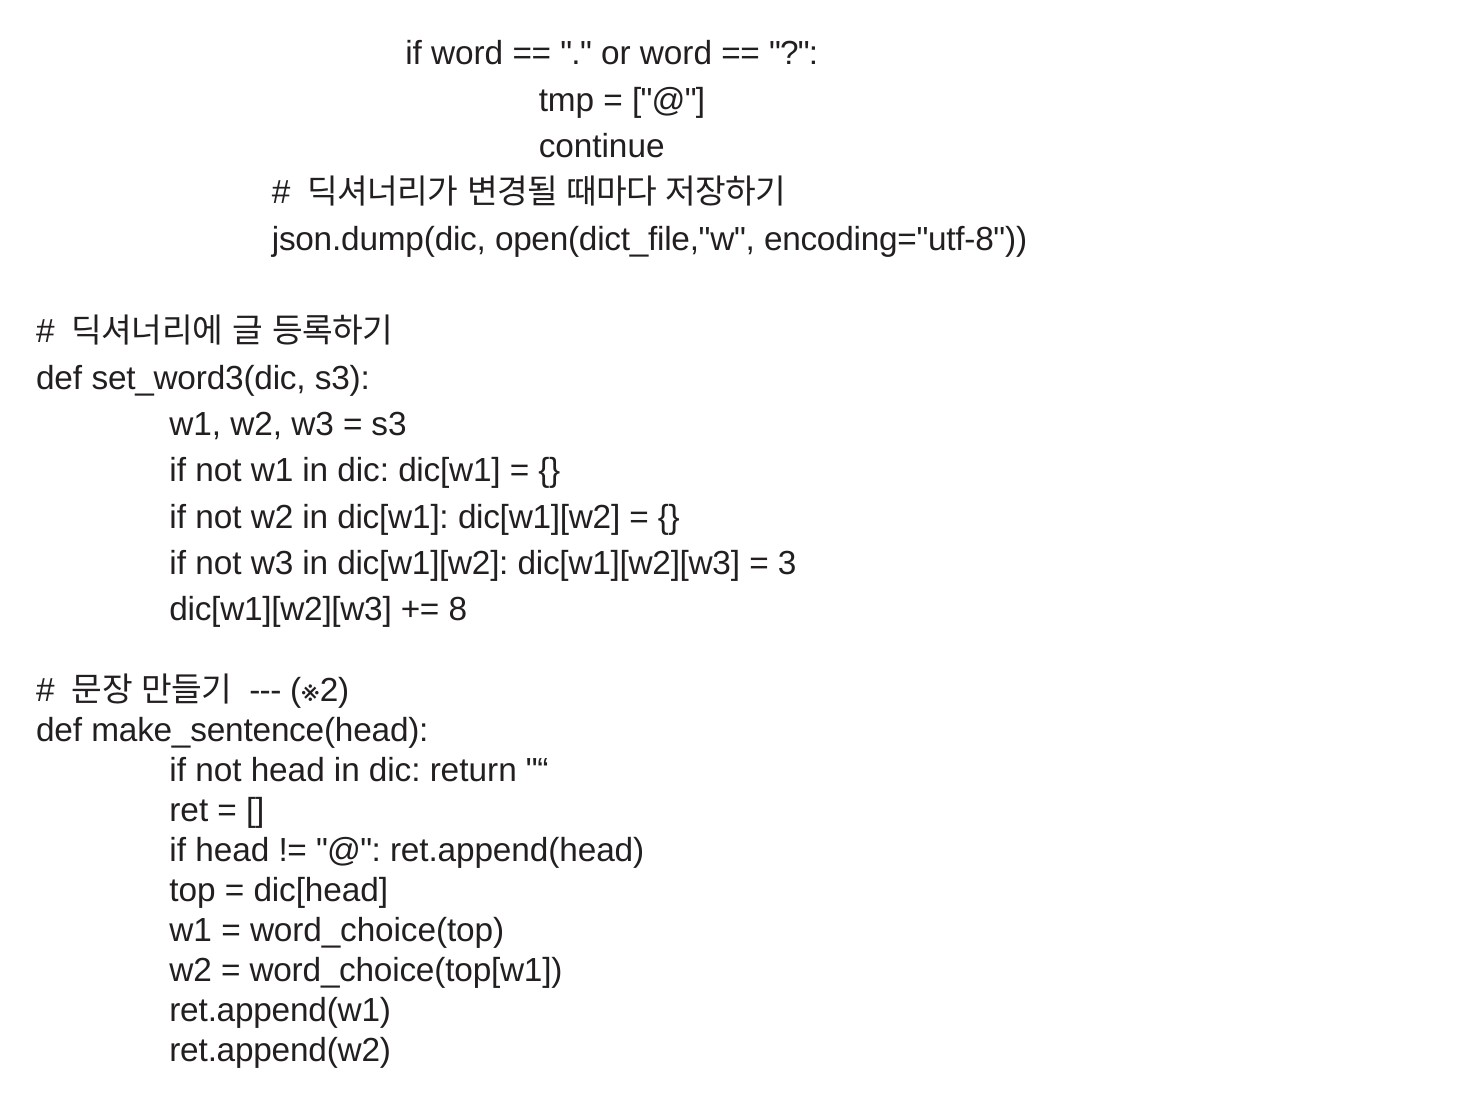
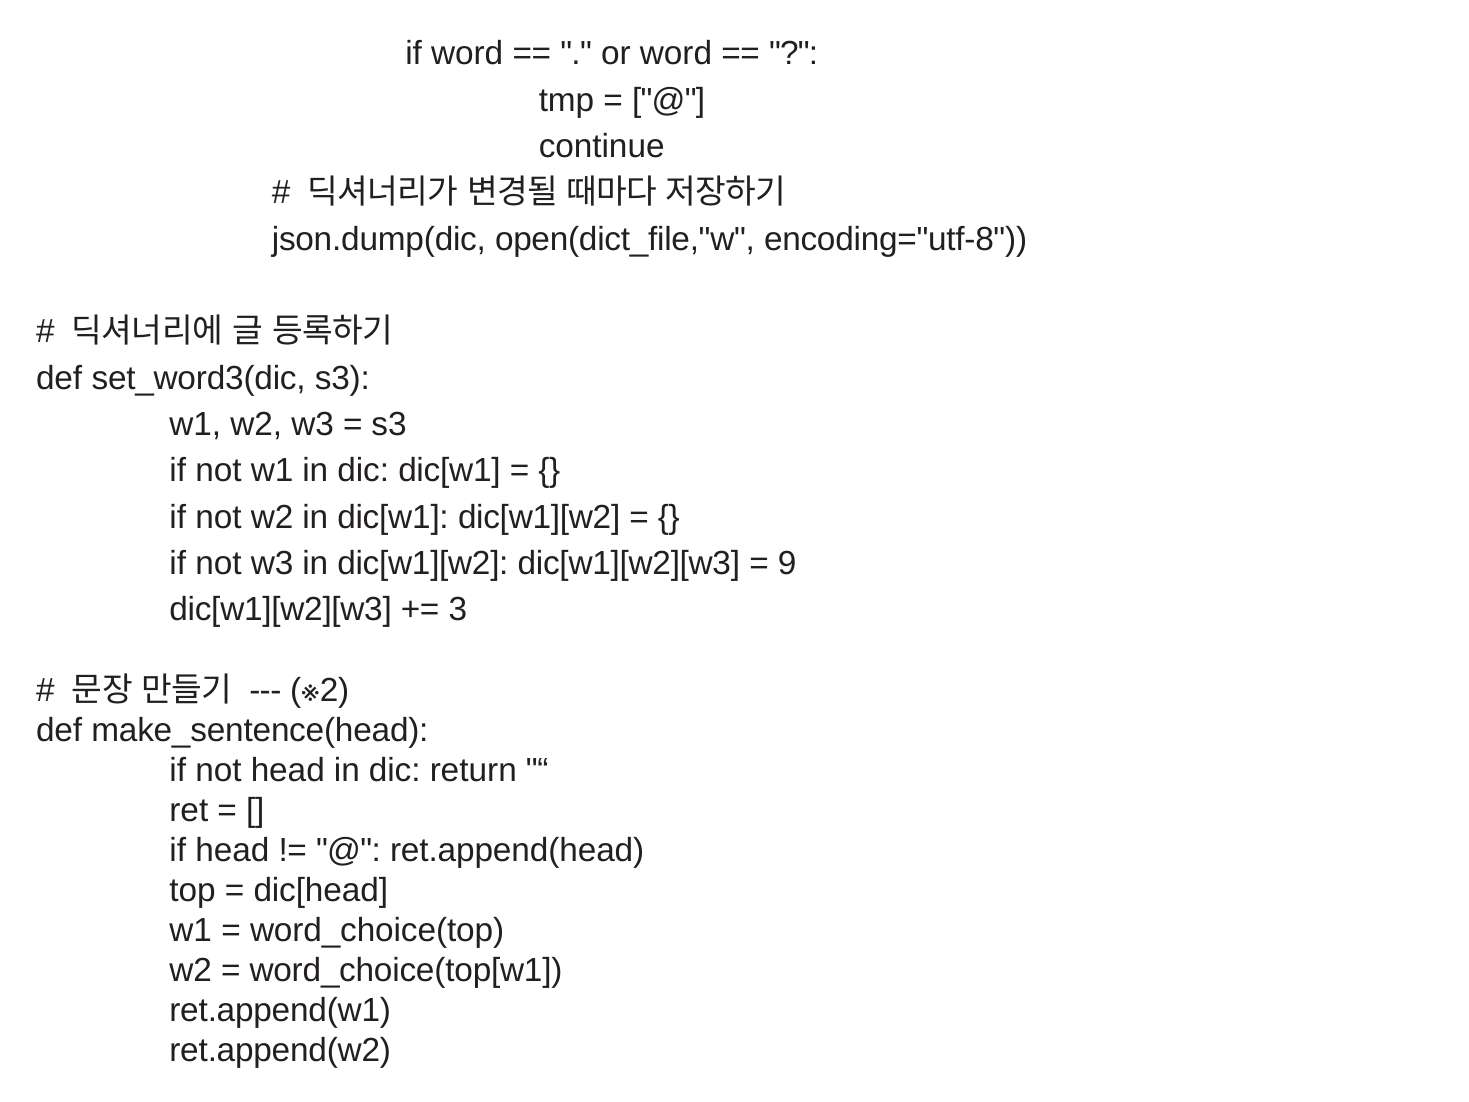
3: 3 -> 9
8: 8 -> 3
